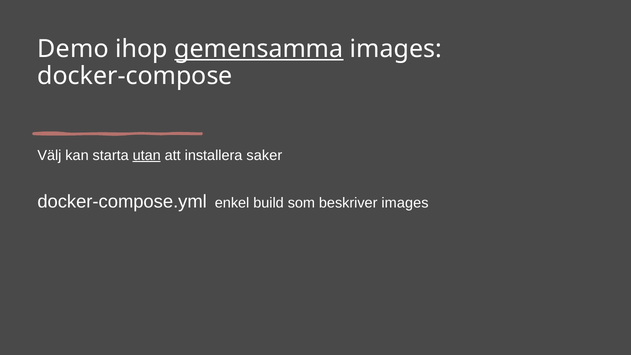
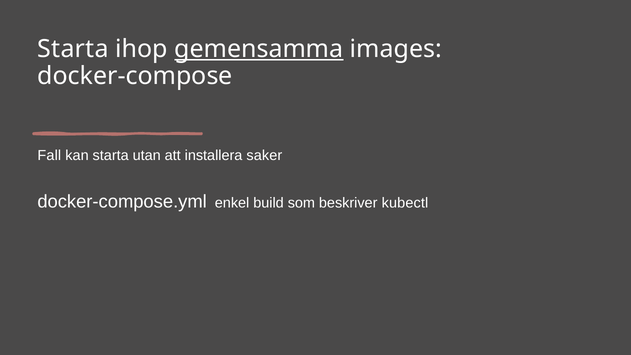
Demo at (73, 49): Demo -> Starta
Välj: Välj -> Fall
utan underline: present -> none
beskriver images: images -> kubectl
